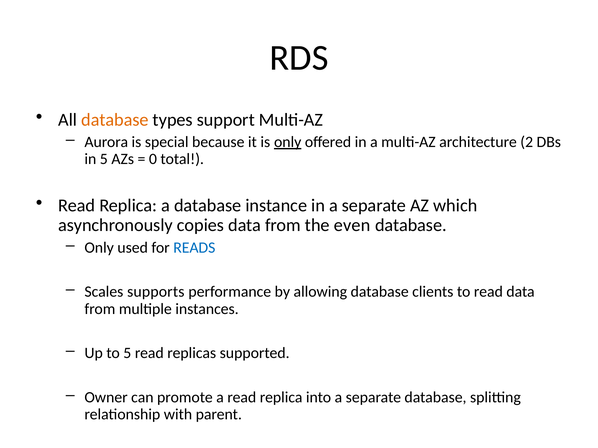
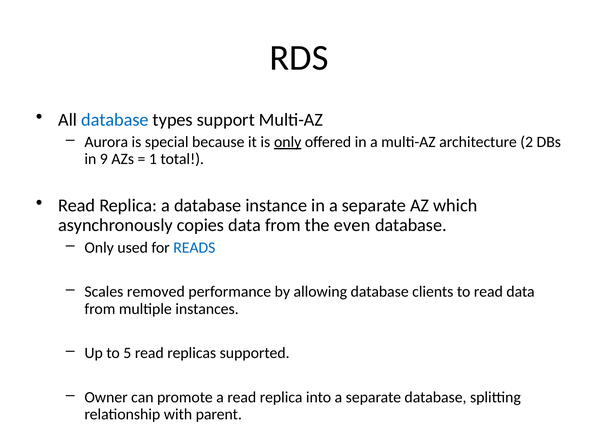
database at (115, 120) colour: orange -> blue
in 5: 5 -> 9
0: 0 -> 1
supports: supports -> removed
